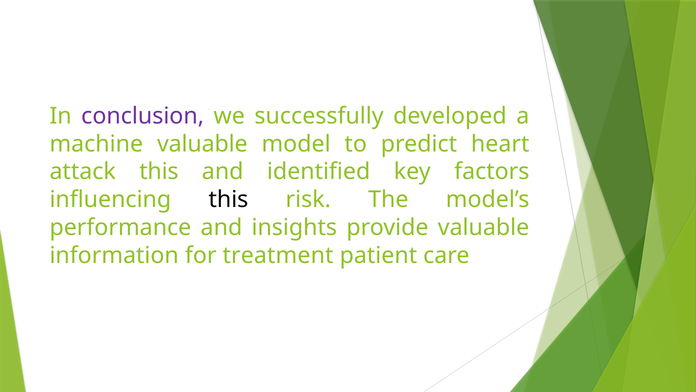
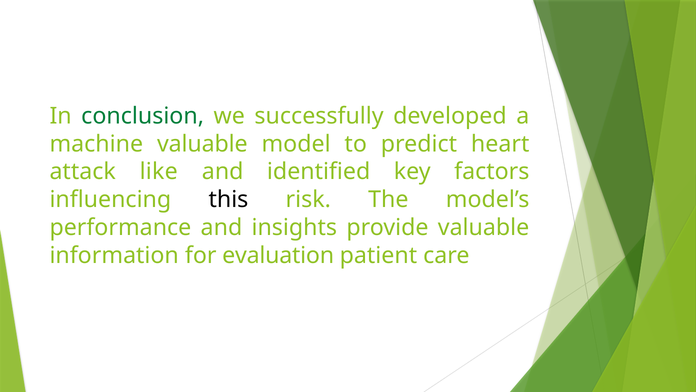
conclusion colour: purple -> green
attack this: this -> like
treatment: treatment -> evaluation
